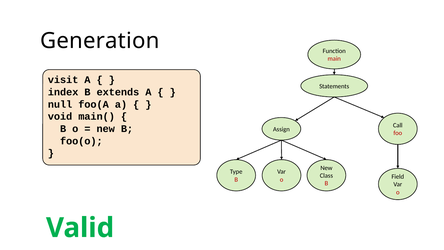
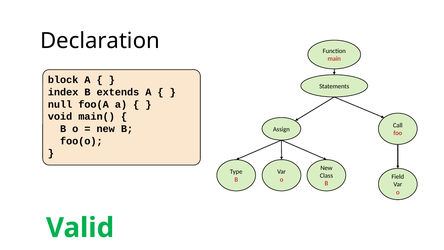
Generation: Generation -> Declaration
visit: visit -> block
